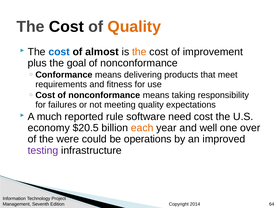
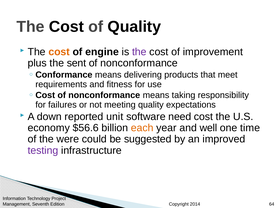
Quality at (134, 27) colour: orange -> black
cost at (59, 52) colour: blue -> orange
almost: almost -> engine
the at (139, 52) colour: orange -> purple
goal: goal -> sent
much: much -> down
rule: rule -> unit
$20.5: $20.5 -> $56.6
over: over -> time
operations: operations -> suggested
